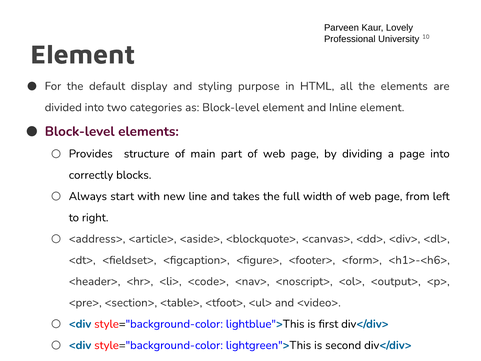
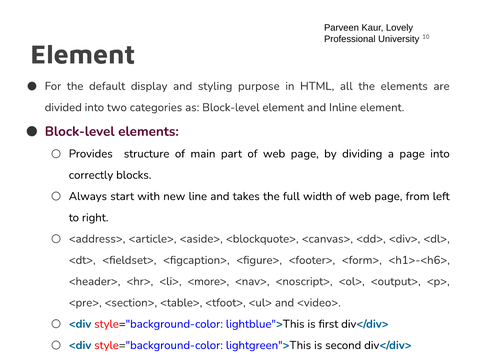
<code>: <code> -> <more>
